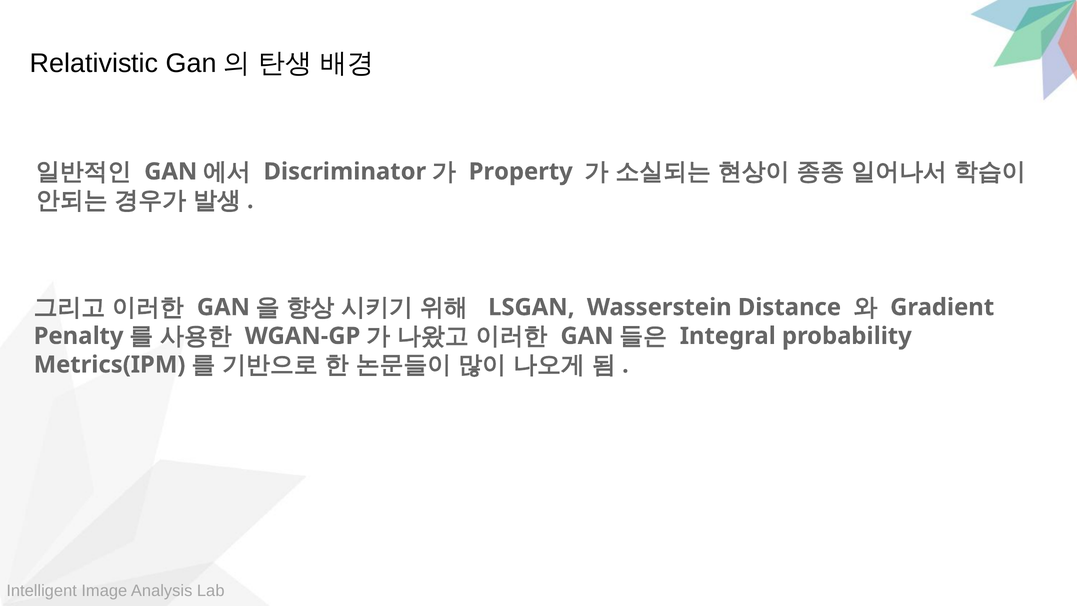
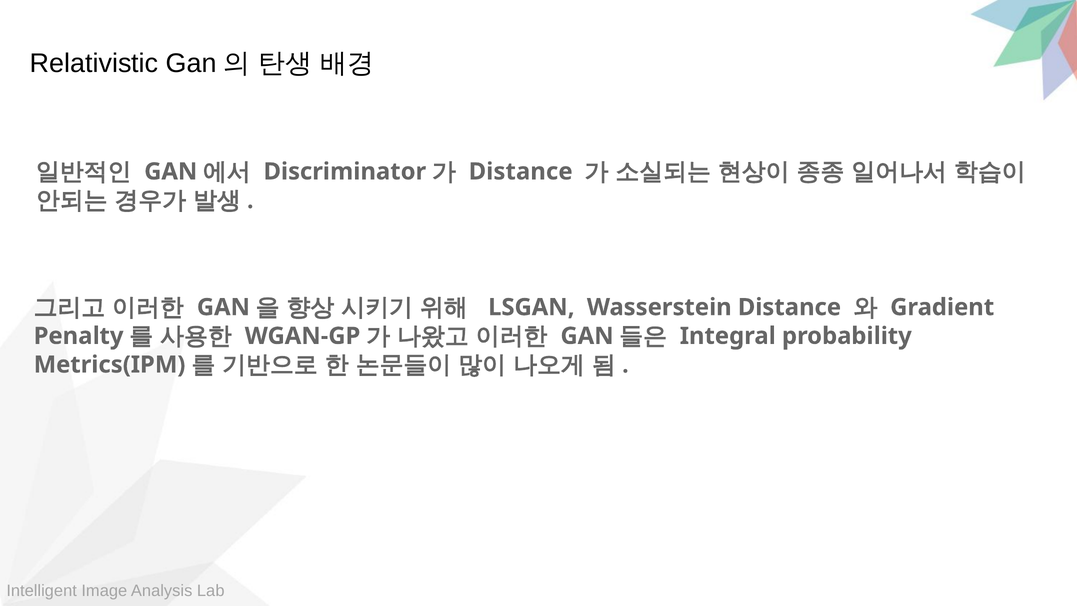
Property at (521, 172): Property -> Distance
